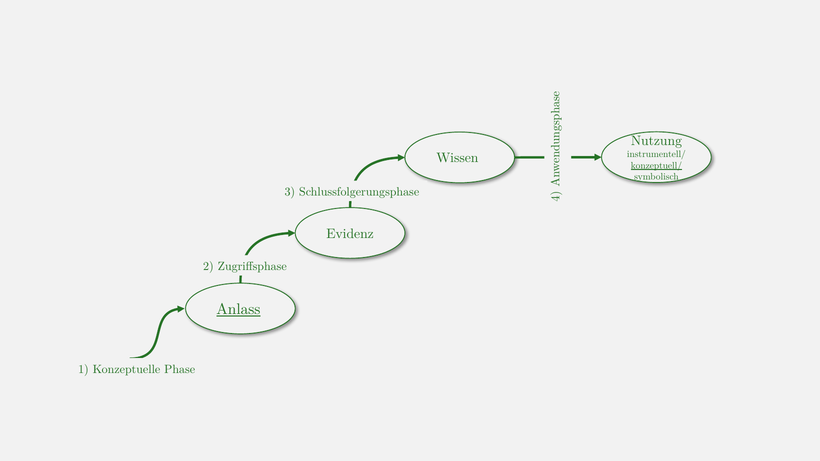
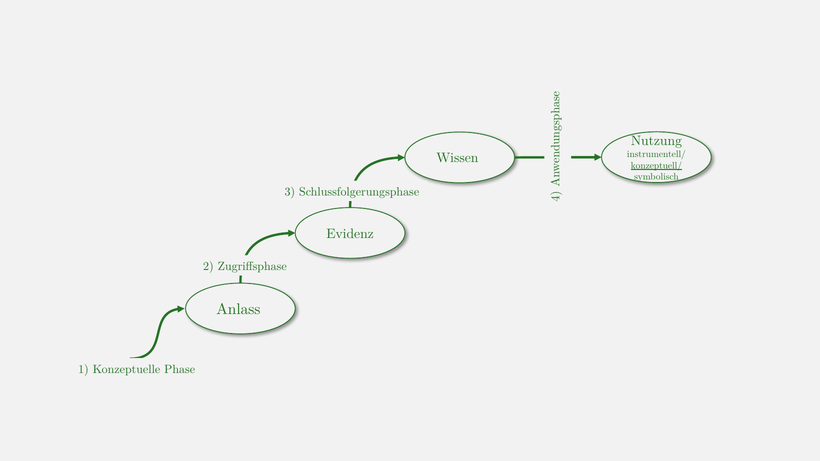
Anlass underline: present -> none
